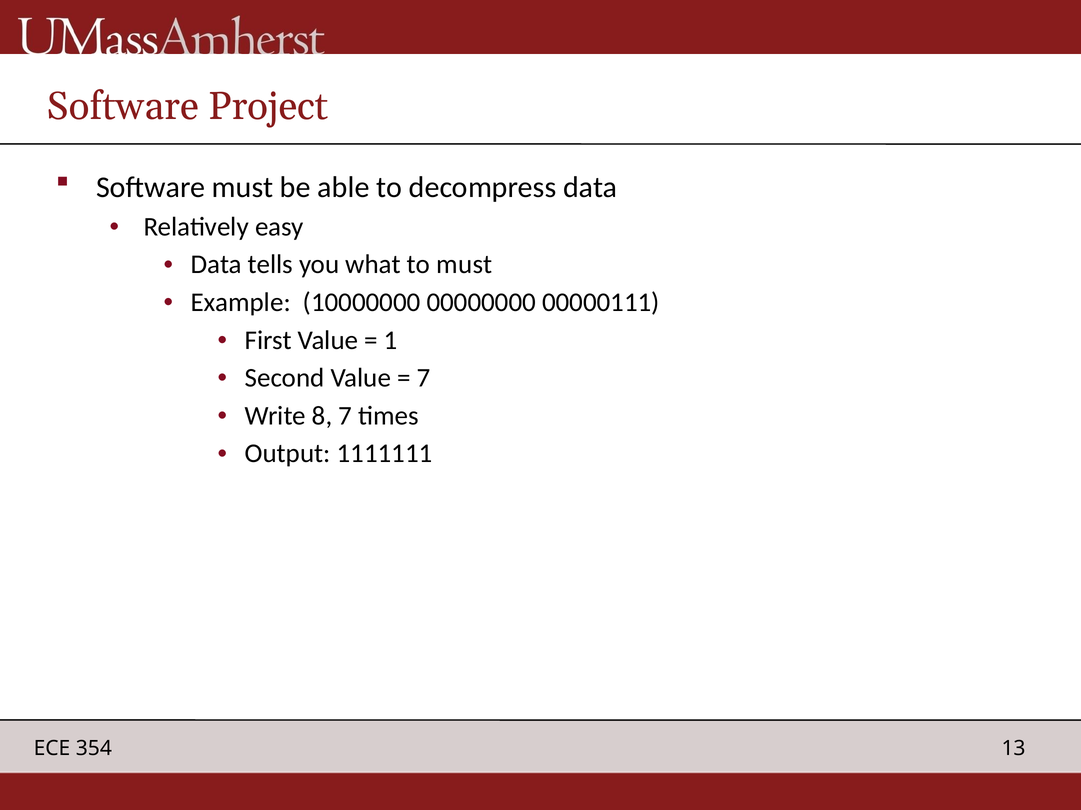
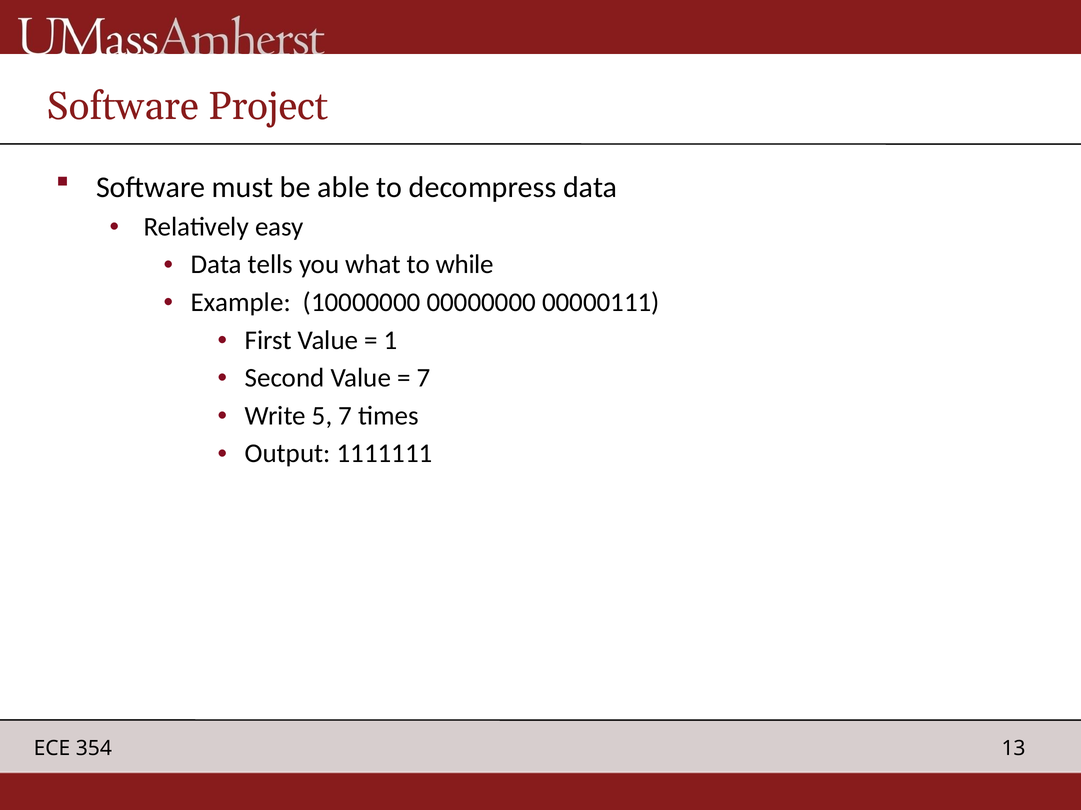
to must: must -> while
8: 8 -> 5
